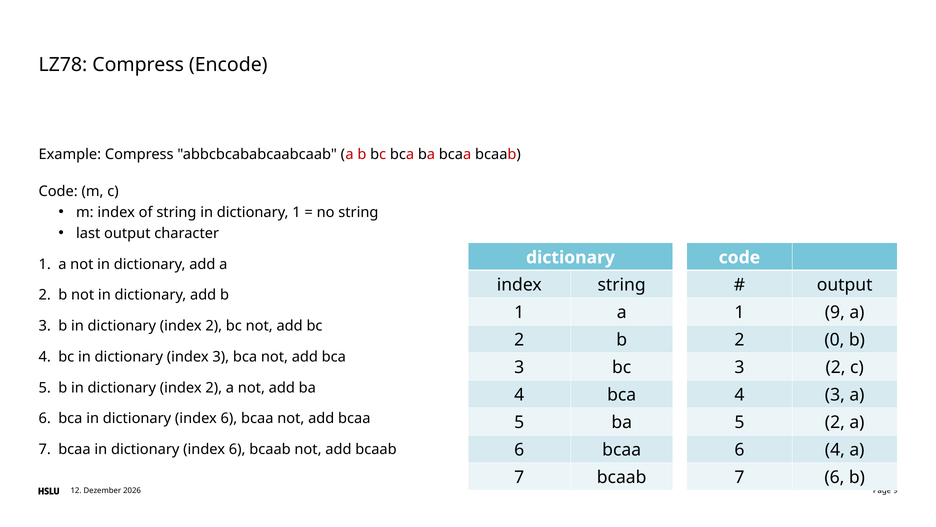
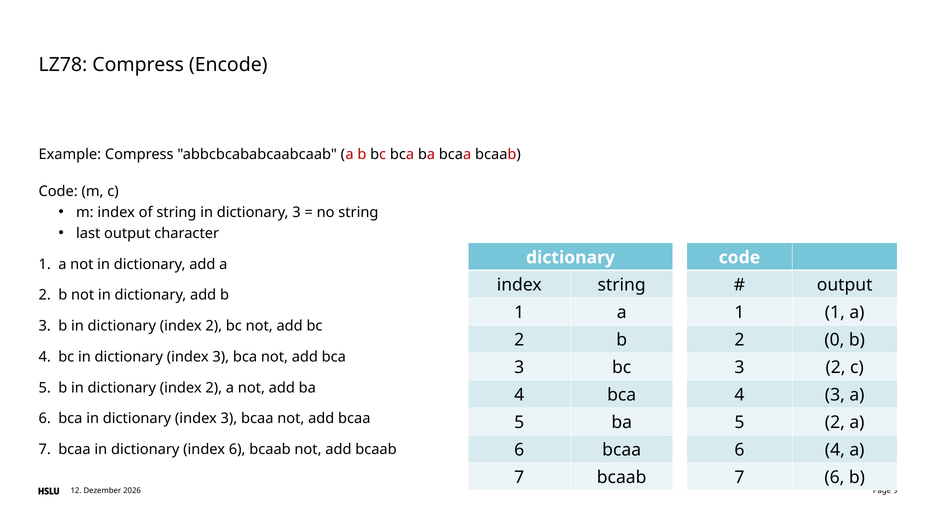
dictionary 1: 1 -> 3
1 9: 9 -> 1
6 at (229, 418): 6 -> 3
